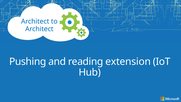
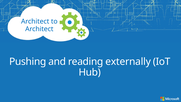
extension: extension -> externally
